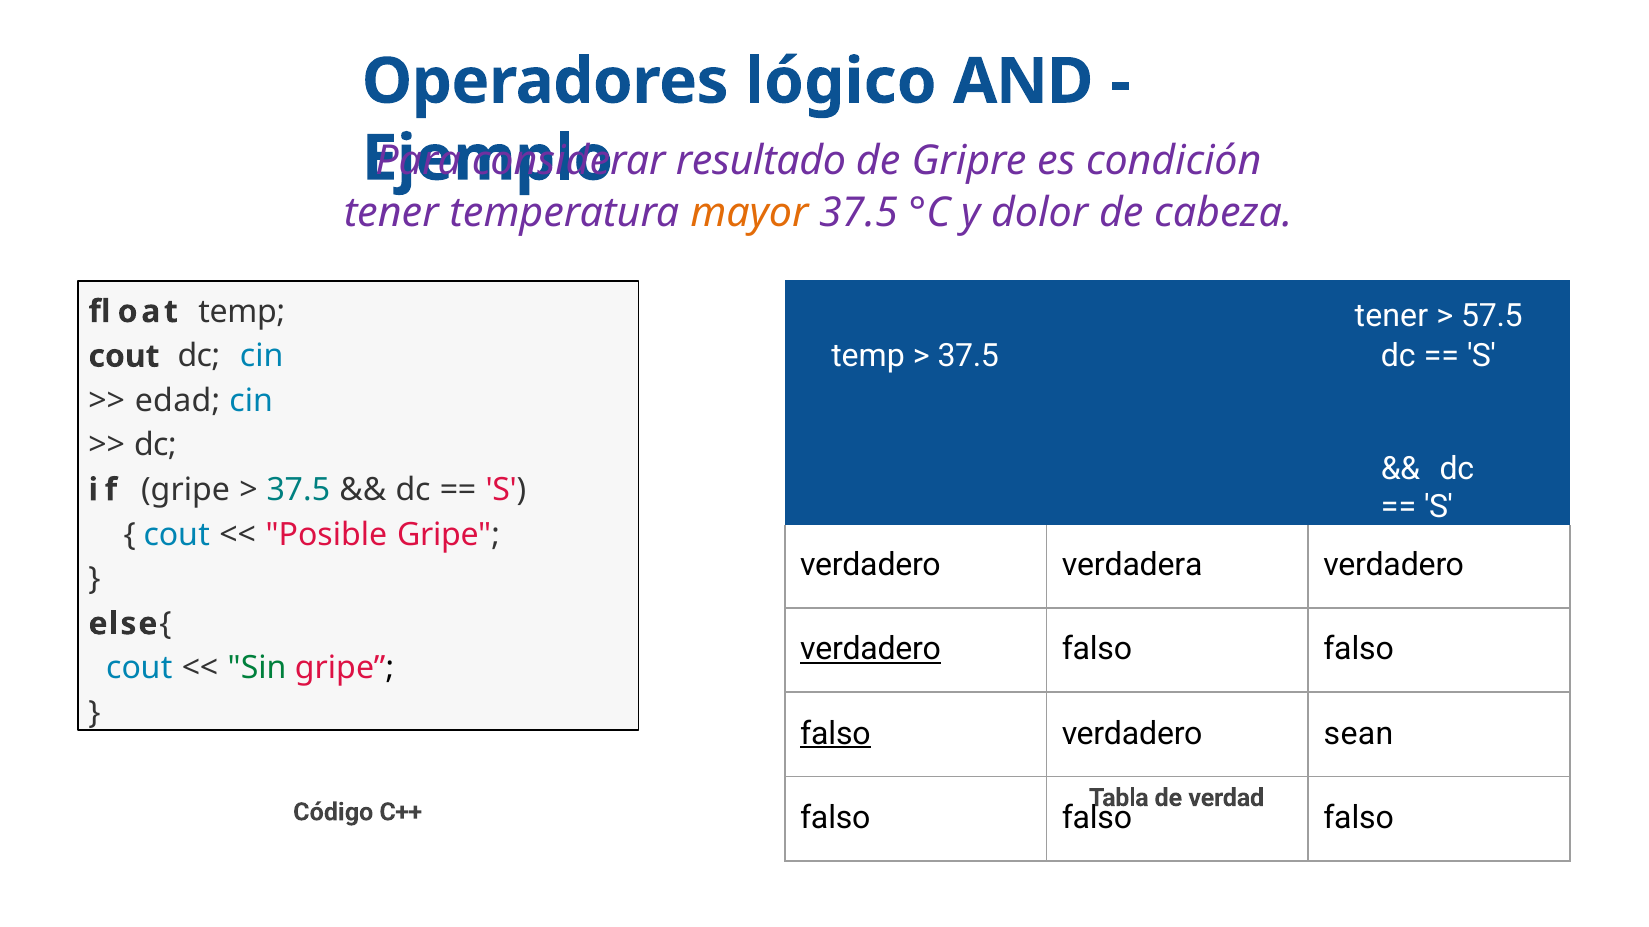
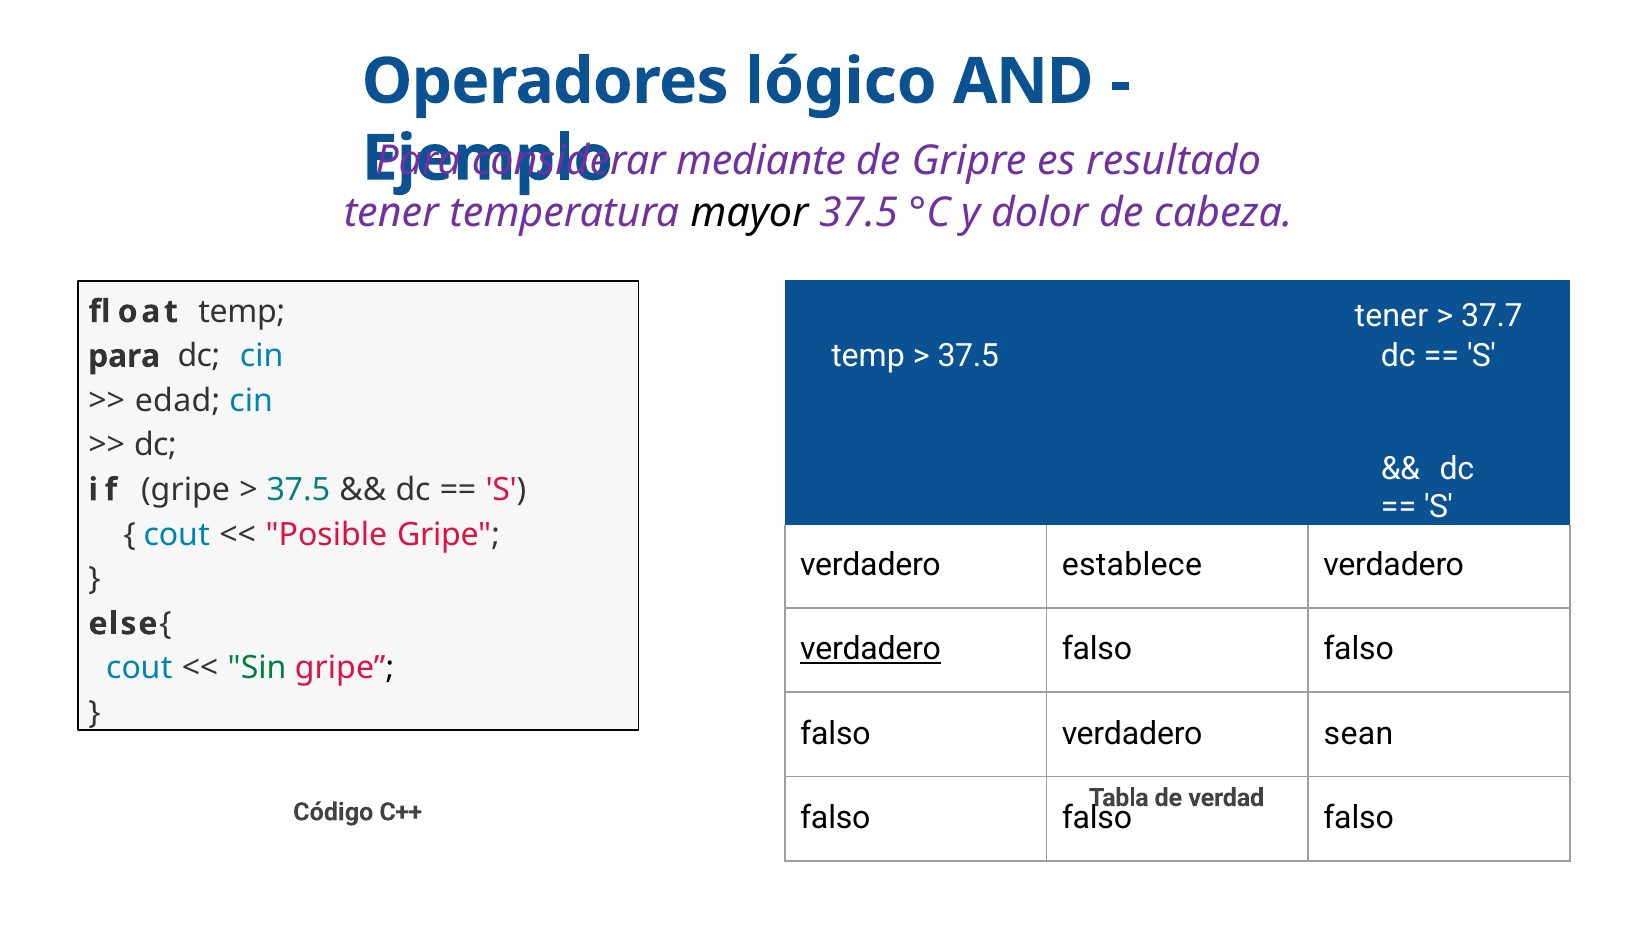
resultado: resultado -> mediante
condición: condición -> resultado
mayor colour: orange -> black
57.5: 57.5 -> 37.7
cout at (124, 356): cout -> para
verdadera: verdadera -> establece
falso at (835, 734) underline: present -> none
